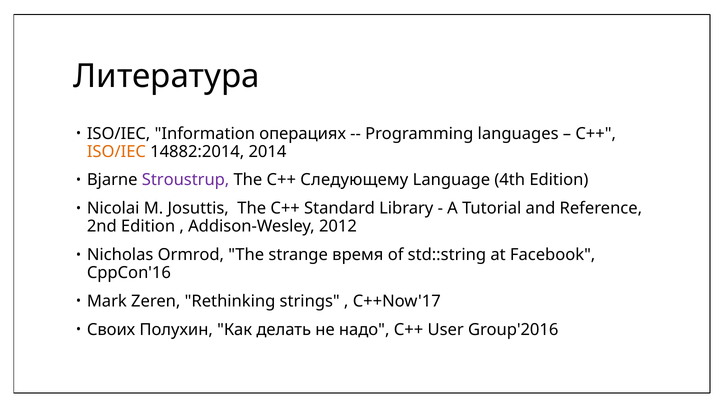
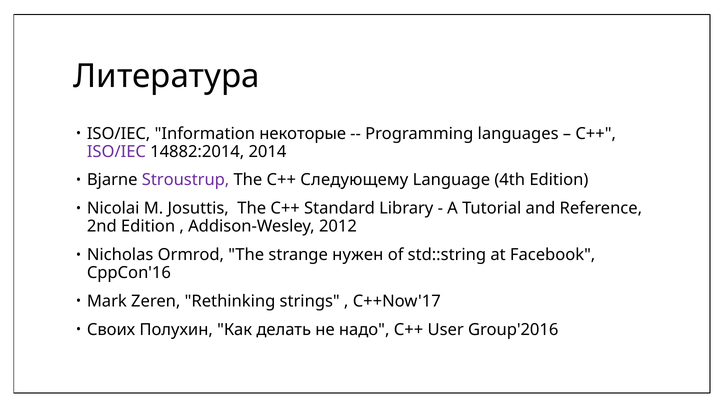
операциях: операциях -> некоторые
ISO/IEC at (116, 152) colour: orange -> purple
время: время -> нужен
